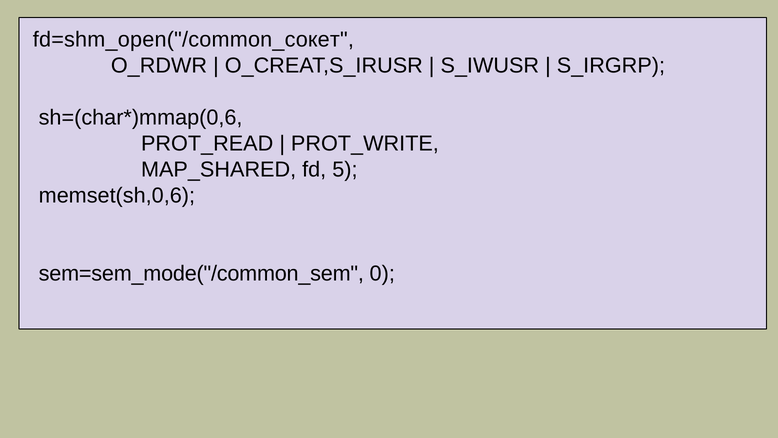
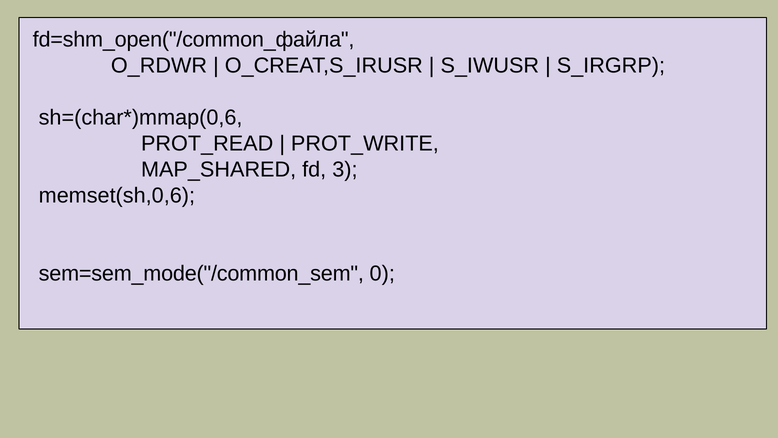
fd=shm_open("/common_сокет: fd=shm_open("/common_сокет -> fd=shm_open("/common_файла
5: 5 -> 3
